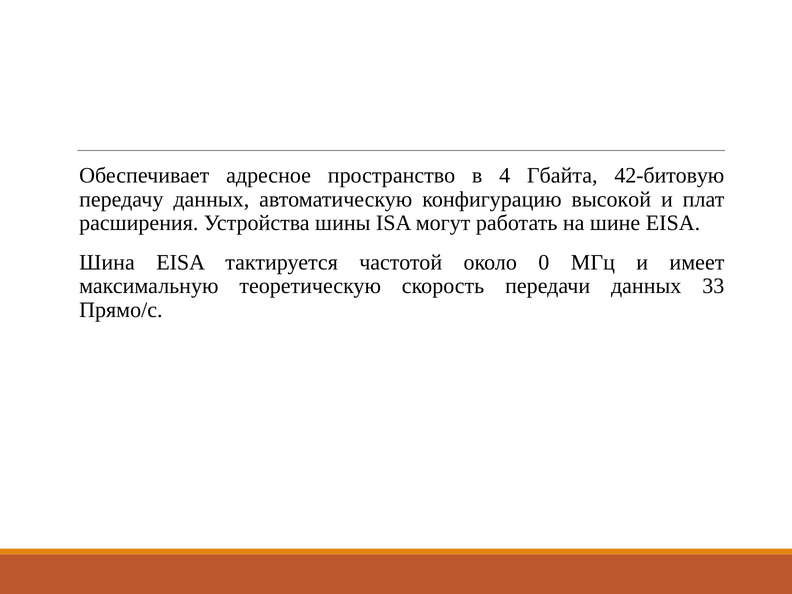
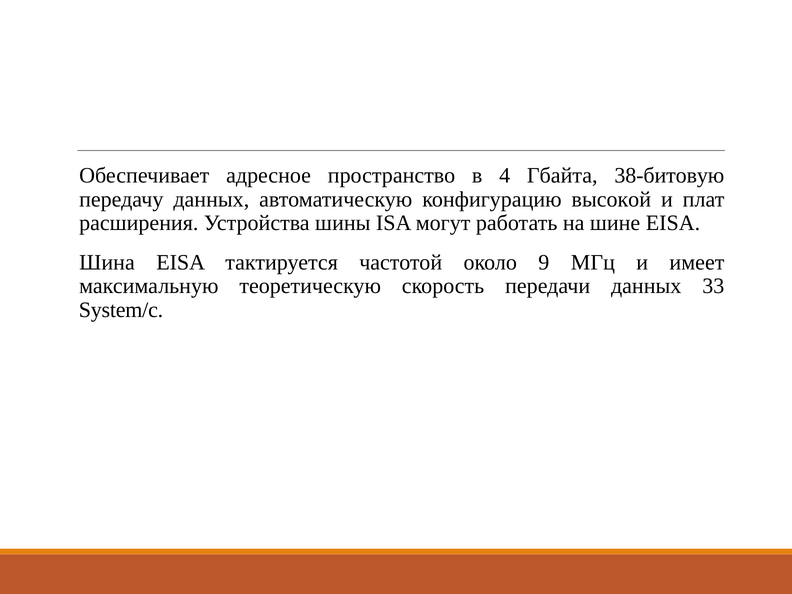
42-битовую: 42-битовую -> 38-битовую
0: 0 -> 9
Прямо/с: Прямо/с -> System/с
